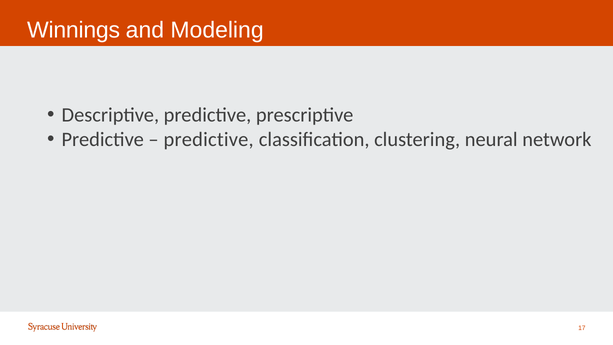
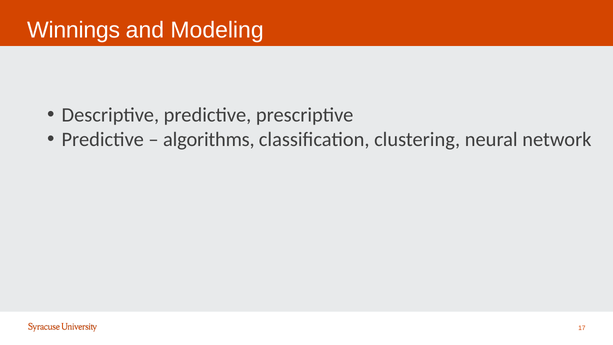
predictive at (209, 139): predictive -> algorithms
